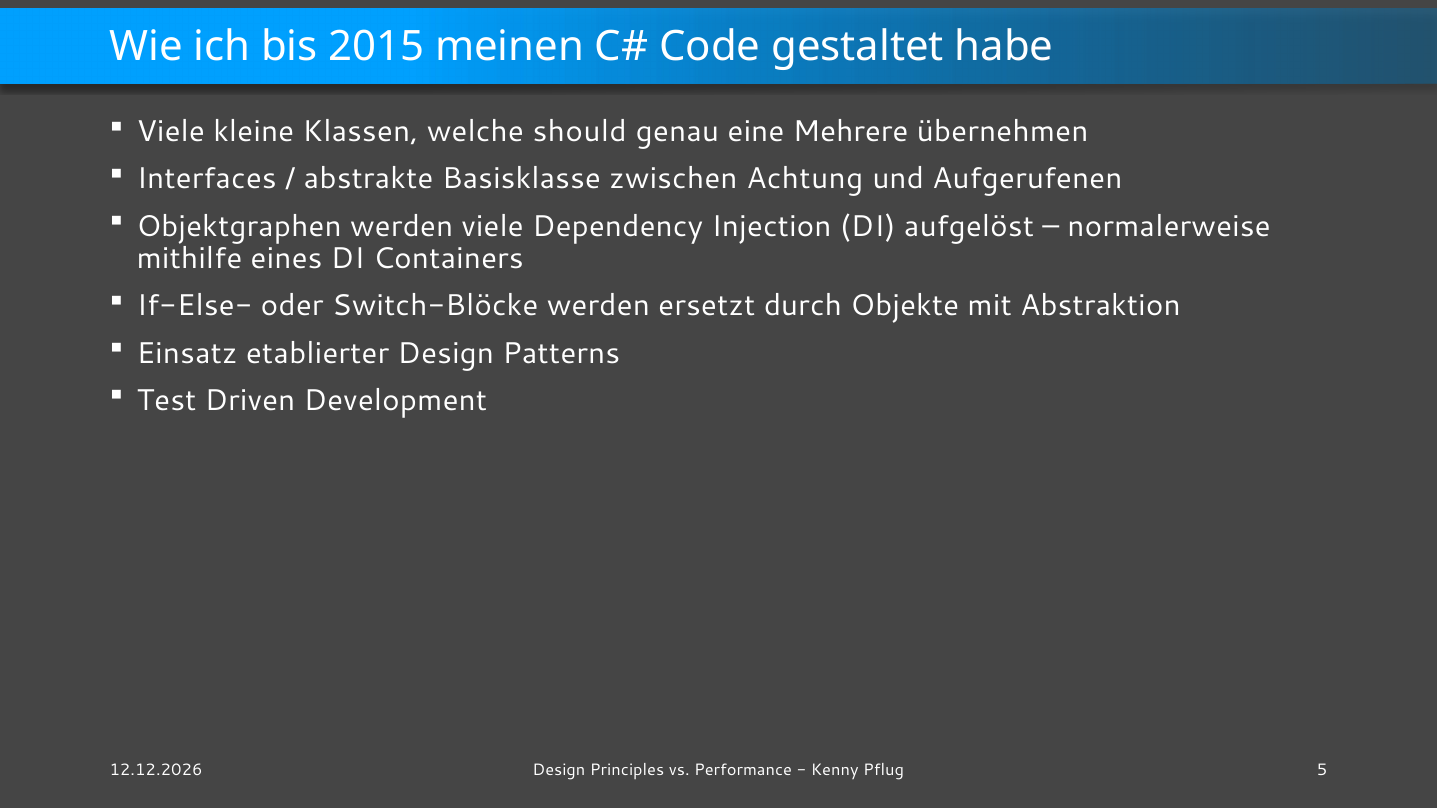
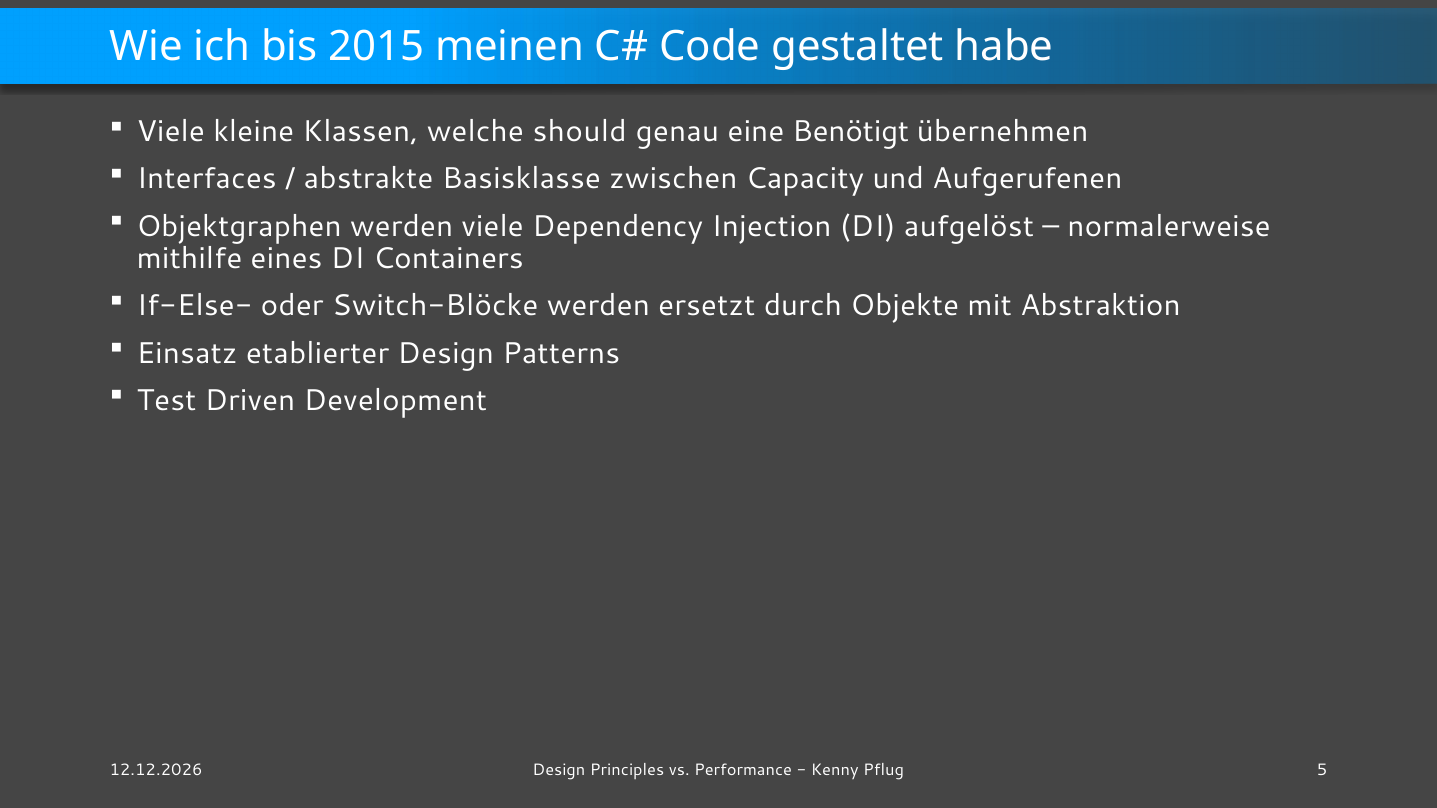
Mehrere: Mehrere -> Benötigt
Achtung: Achtung -> Capacity
